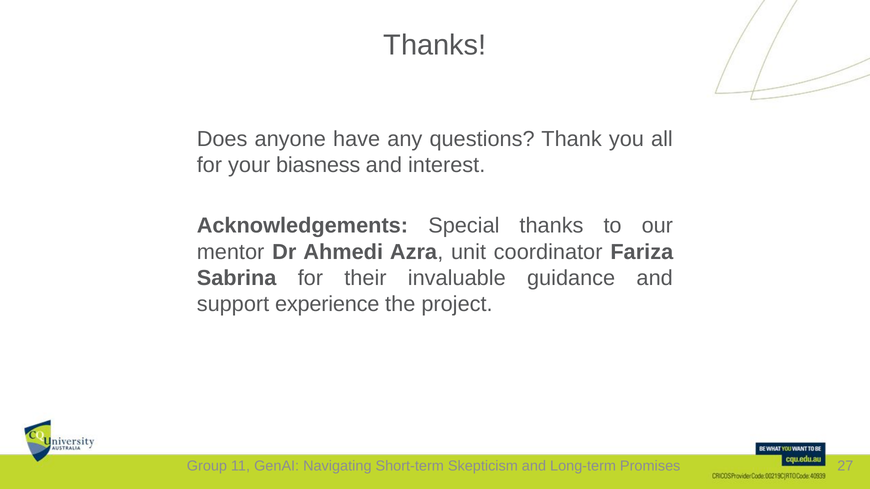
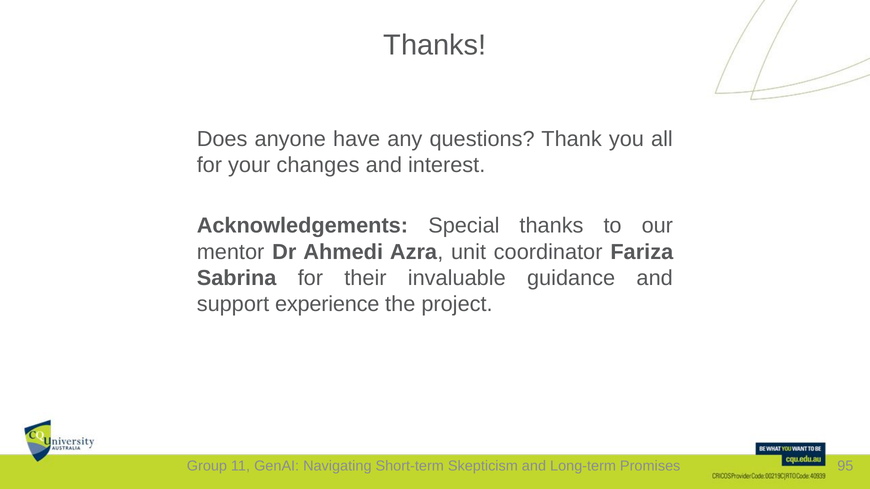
biasness: biasness -> changes
27: 27 -> 95
